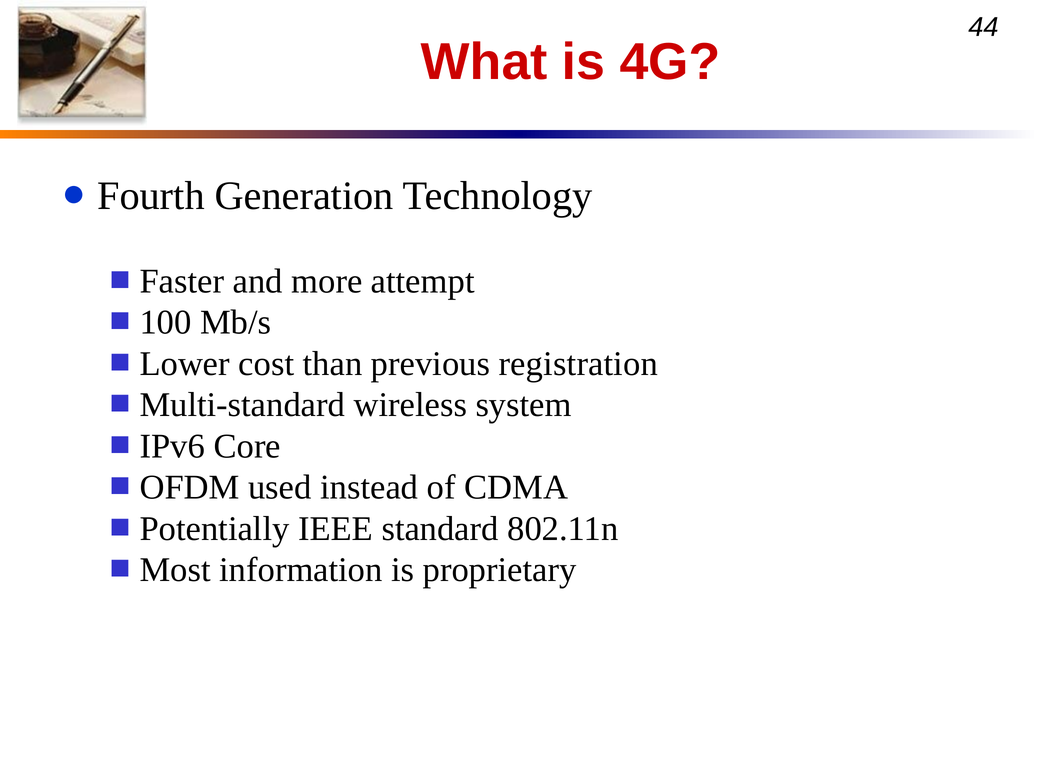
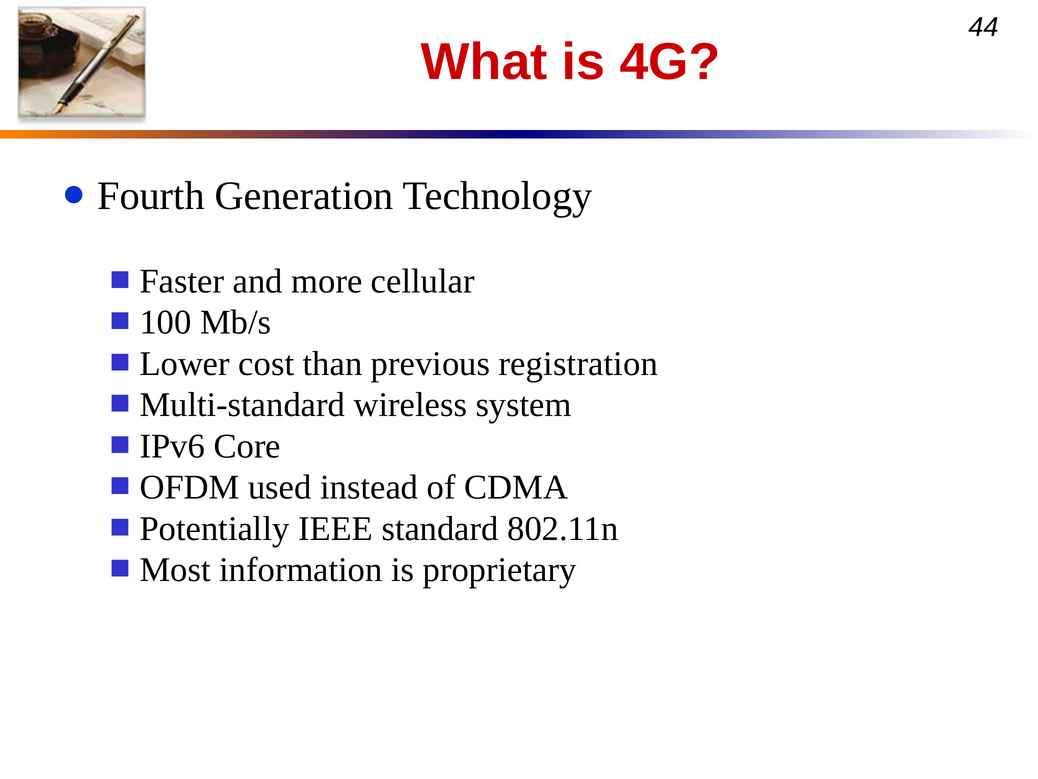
attempt: attempt -> cellular
